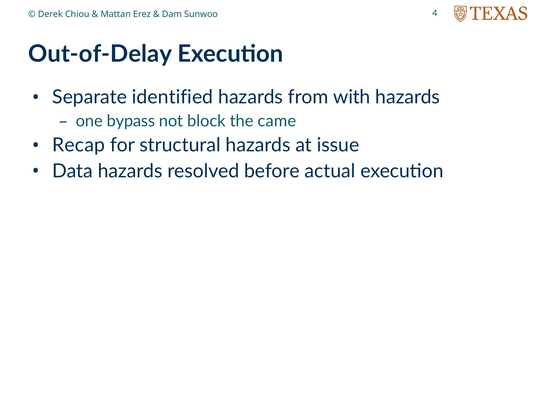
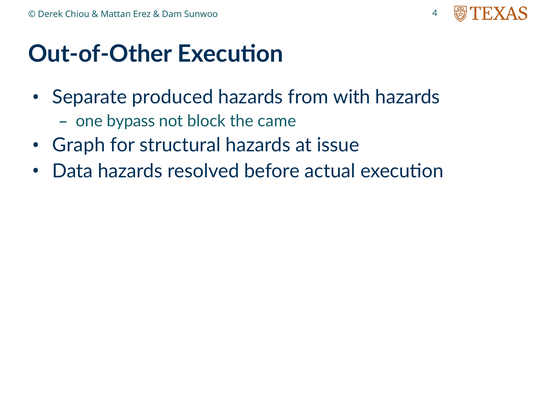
Out-of-Delay: Out-of-Delay -> Out-of-Other
identified: identified -> produced
Recap: Recap -> Graph
